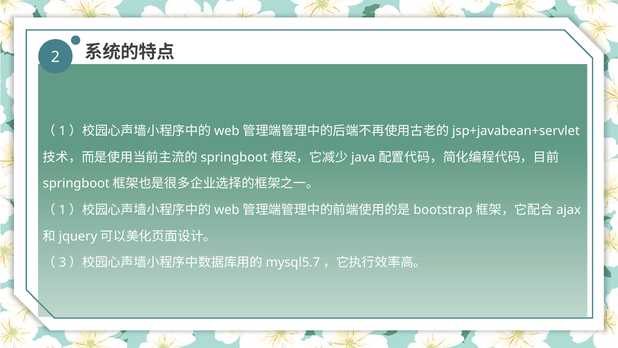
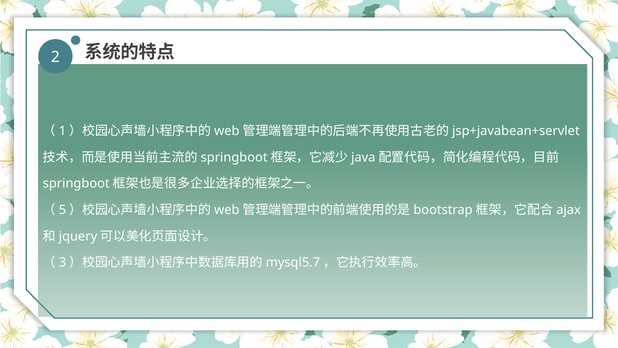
1 at (62, 210): 1 -> 5
